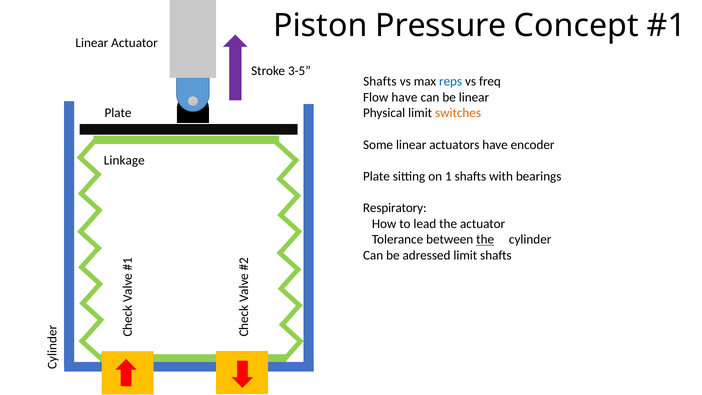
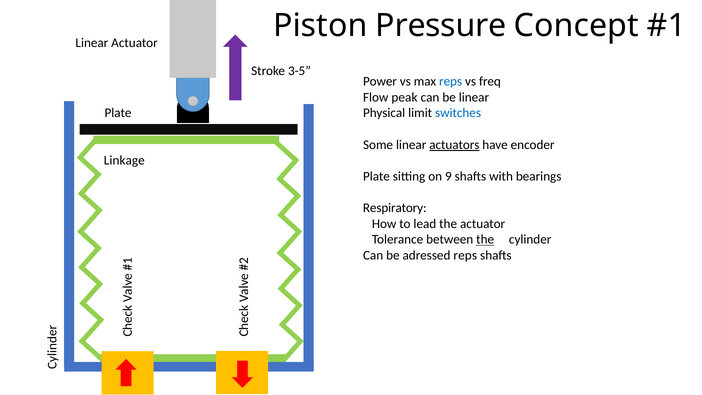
Shafts at (380, 81): Shafts -> Power
Flow have: have -> peak
switches colour: orange -> blue
actuators underline: none -> present
on 1: 1 -> 9
adressed limit: limit -> reps
